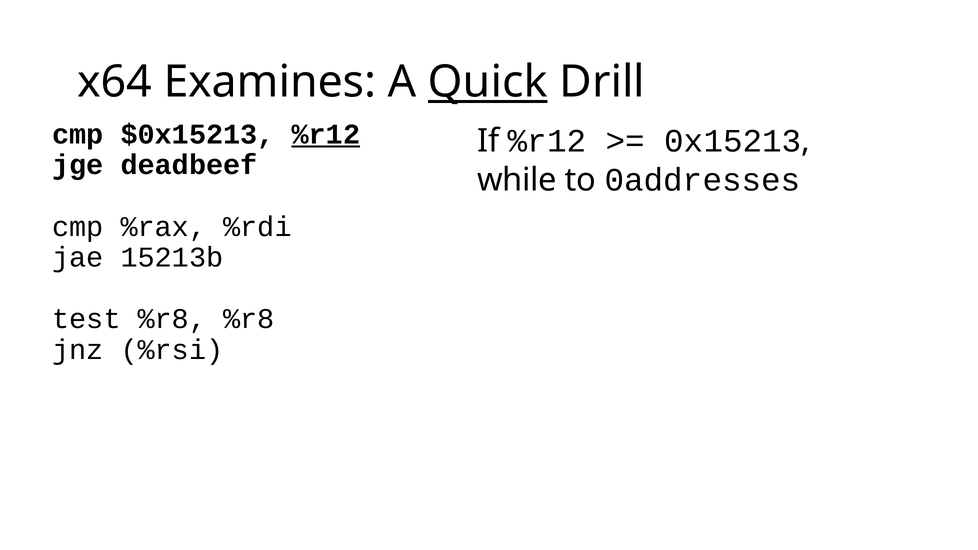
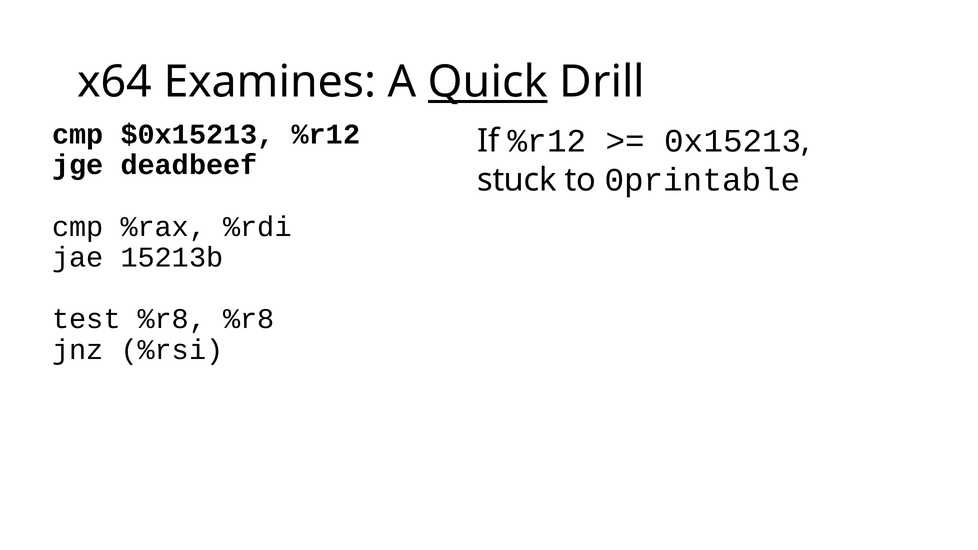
%r12 at (326, 134) underline: present -> none
while: while -> stuck
0addresses: 0addresses -> 0printable
